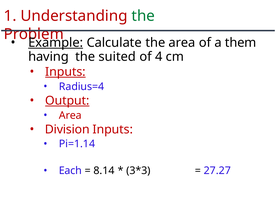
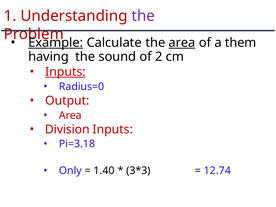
the at (143, 16) colour: green -> purple
area at (182, 43) underline: none -> present
suited: suited -> sound
4: 4 -> 2
Radius=4: Radius=4 -> Radius=0
Output underline: present -> none
Pi=1.14: Pi=1.14 -> Pi=3.18
Each: Each -> Only
8.14: 8.14 -> 1.40
27.27: 27.27 -> 12.74
